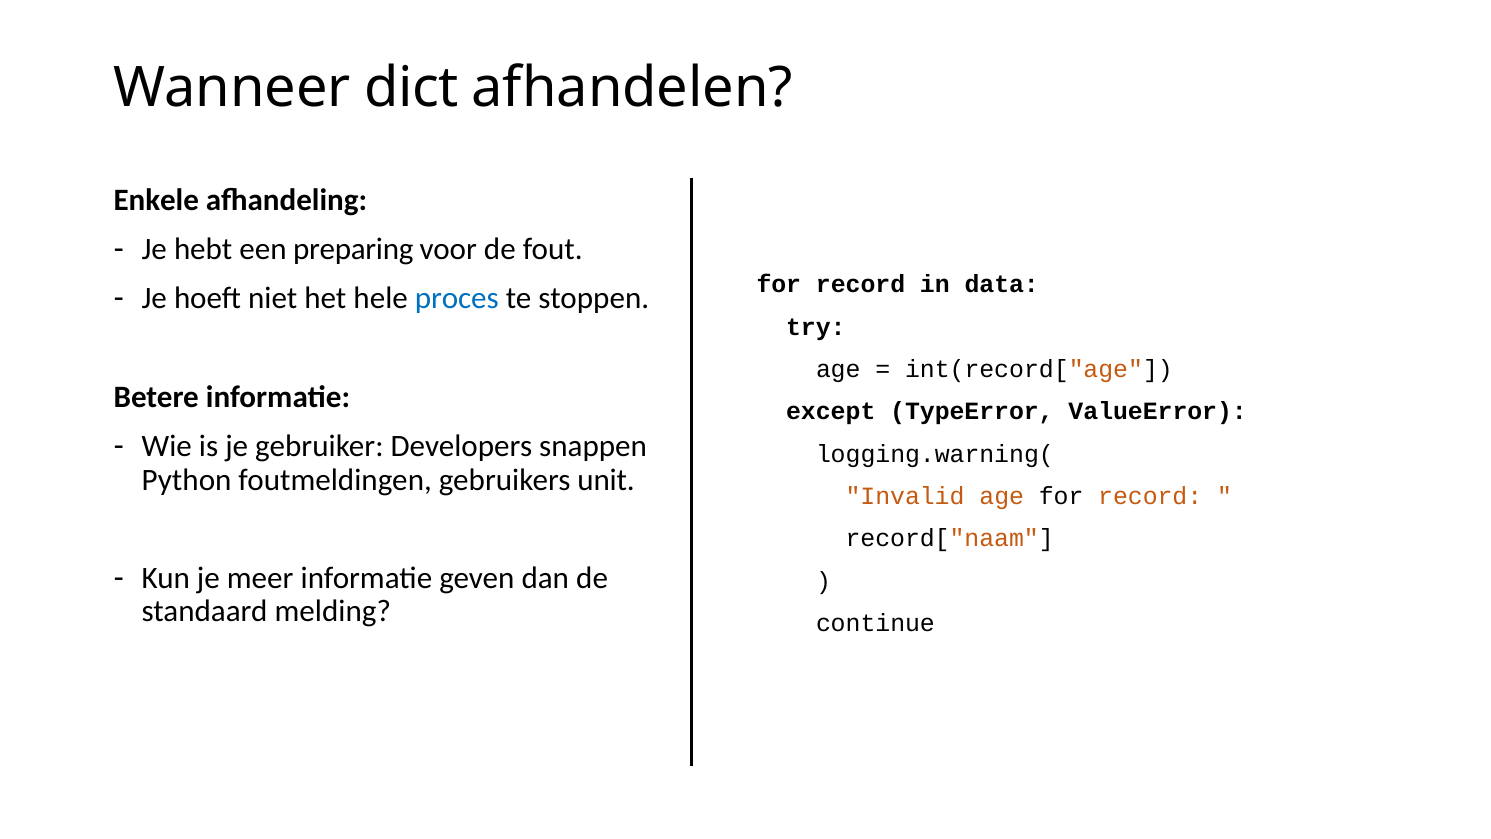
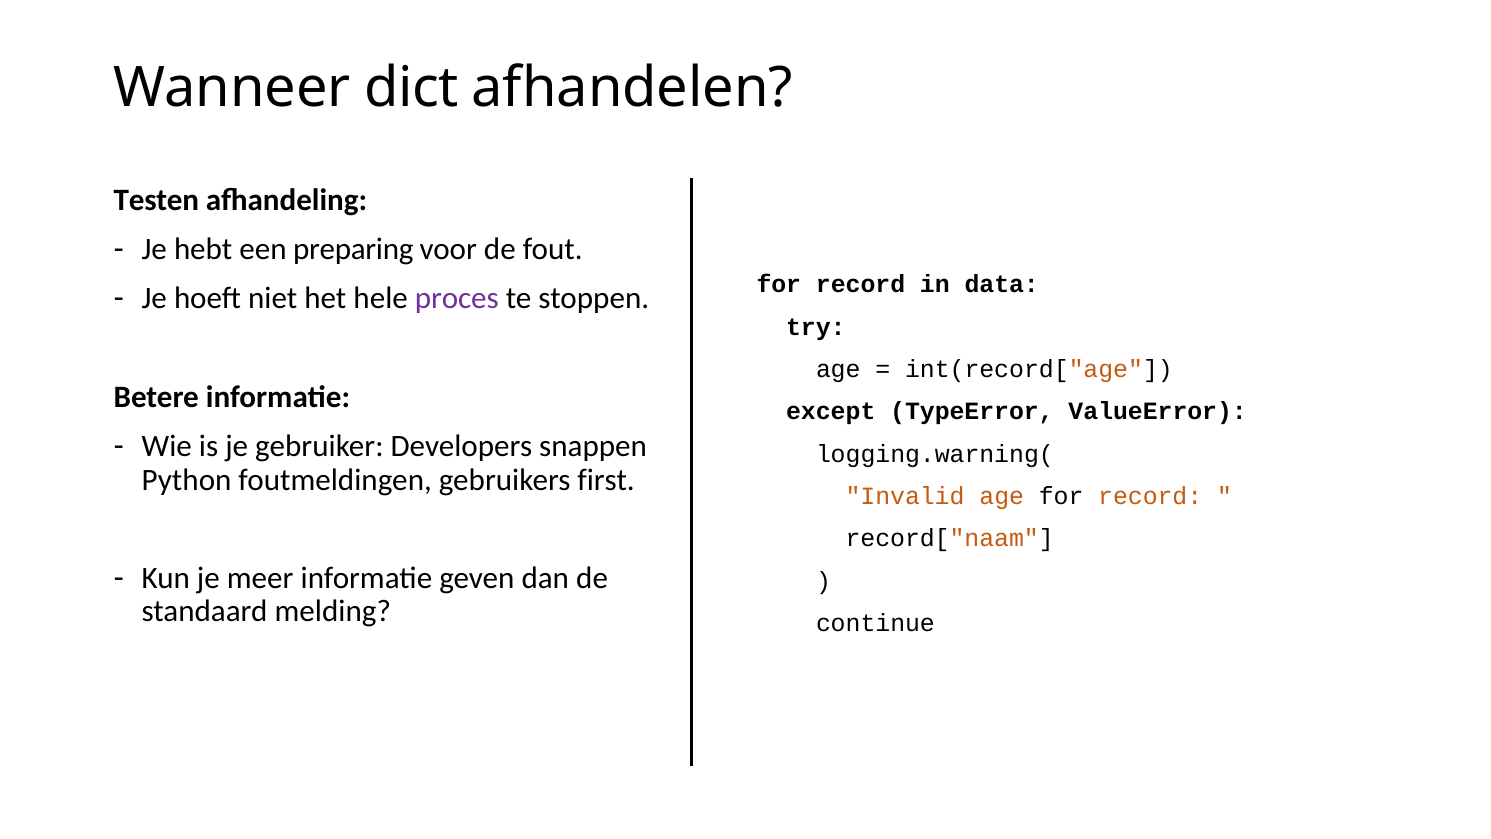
Enkele: Enkele -> Testen
proces colour: blue -> purple
unit: unit -> first
